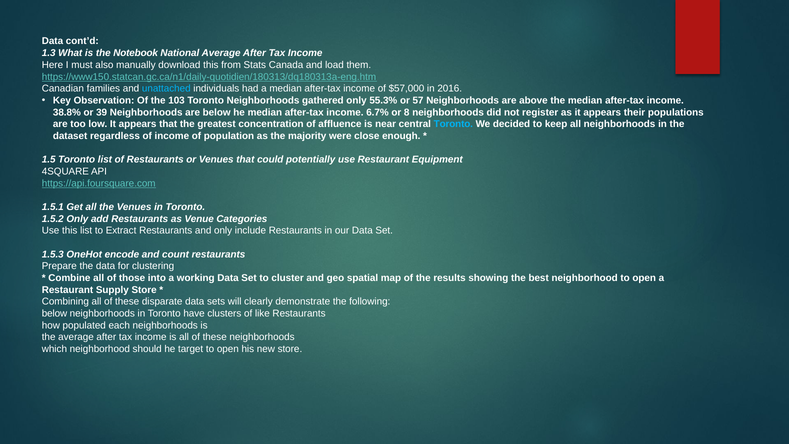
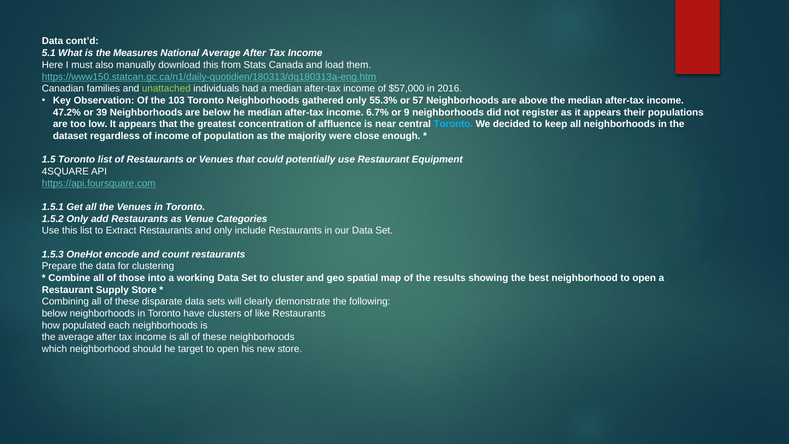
1.3: 1.3 -> 5.1
Notebook: Notebook -> Measures
unattached colour: light blue -> light green
38.8%: 38.8% -> 47.2%
8: 8 -> 9
